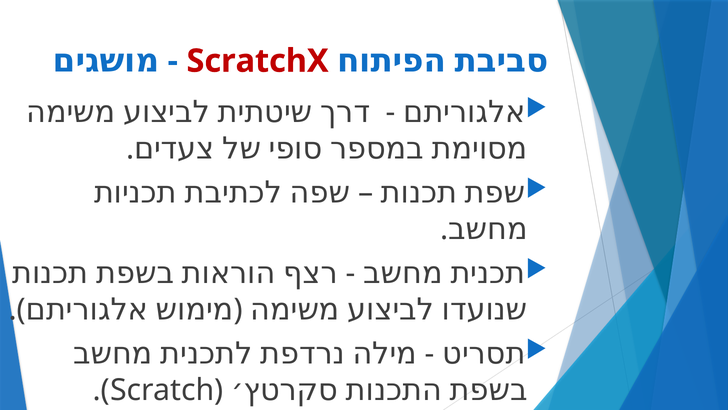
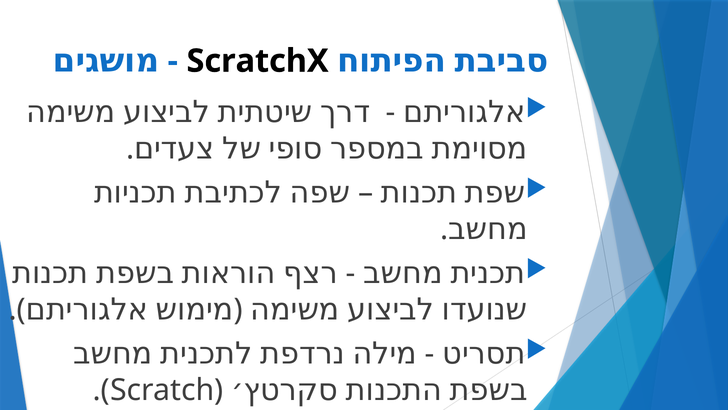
ScratchX colour: red -> black
